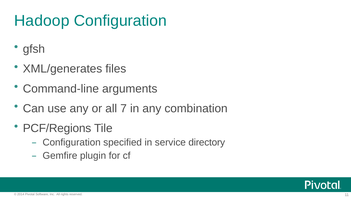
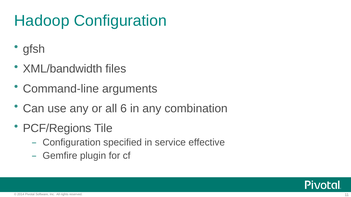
XML/generates: XML/generates -> XML/bandwidth
7: 7 -> 6
directory: directory -> effective
